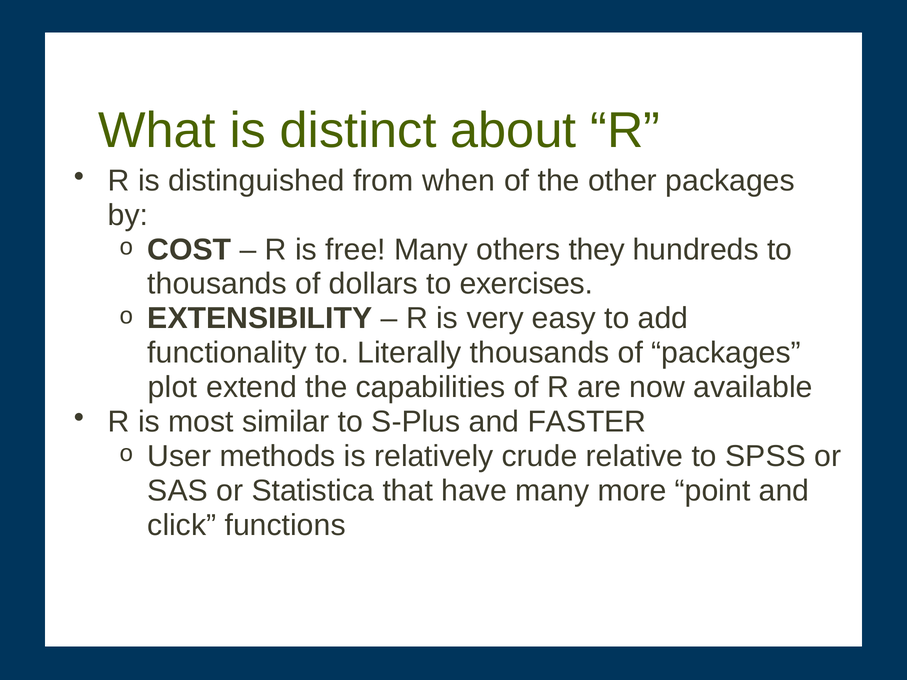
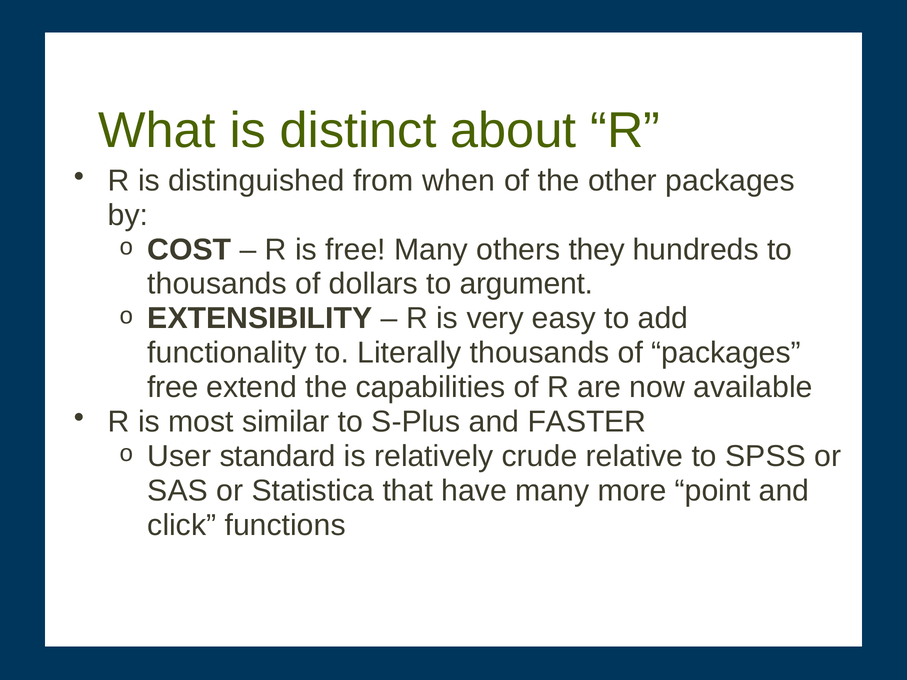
exercises: exercises -> argument
plot at (173, 387): plot -> free
methods: methods -> standard
